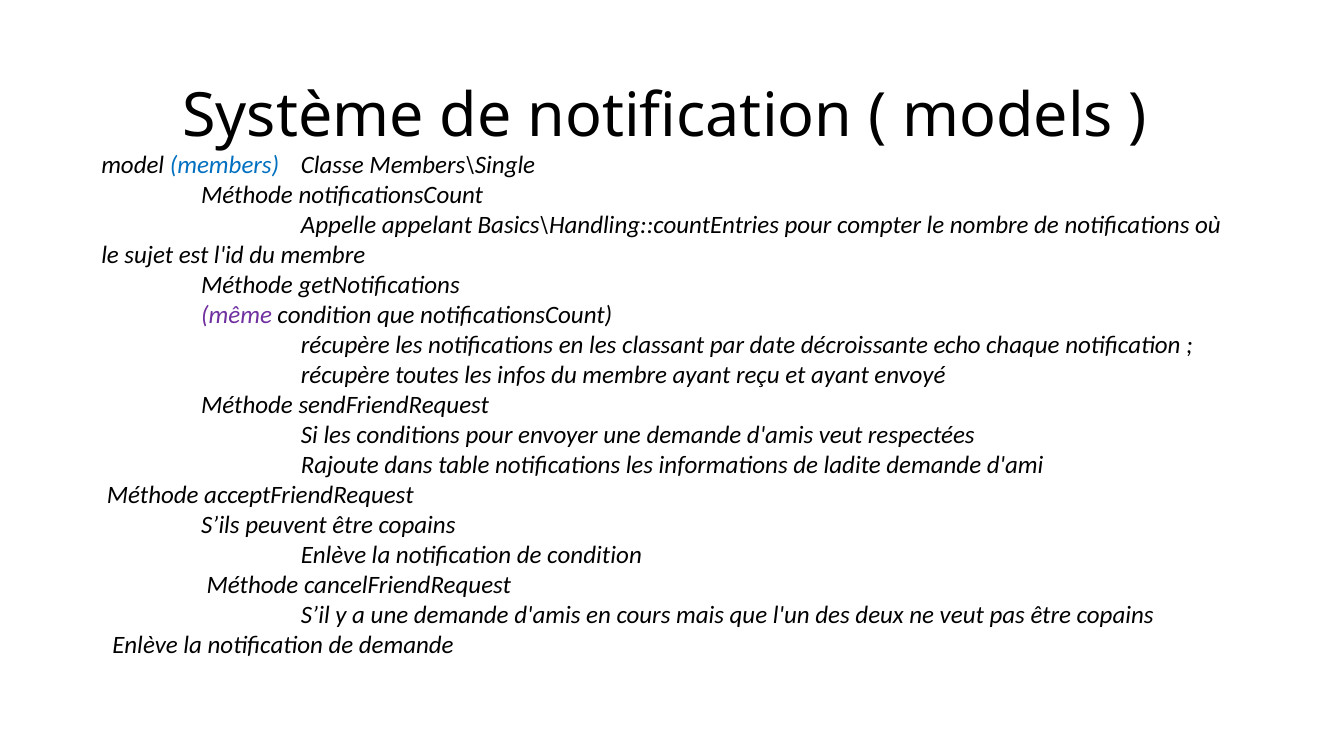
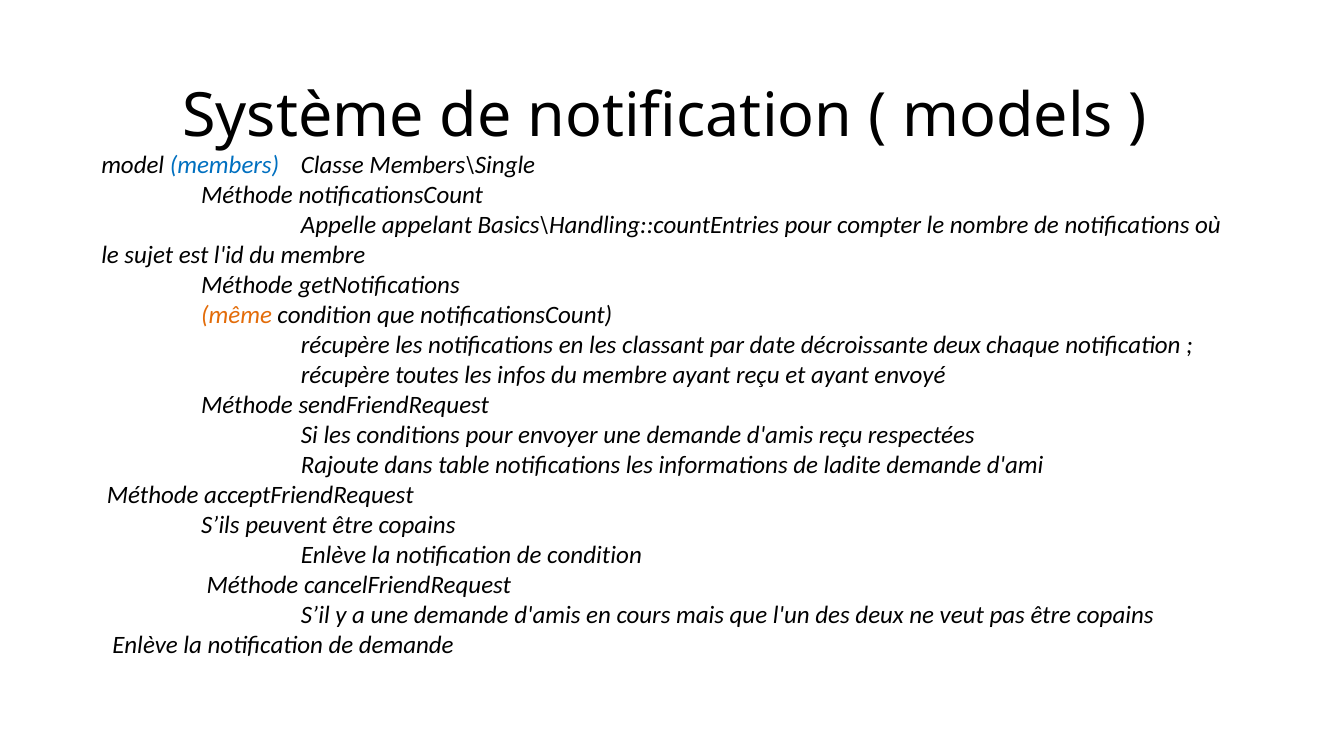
même colour: purple -> orange
décroissante echo: echo -> deux
d'amis veut: veut -> reçu
